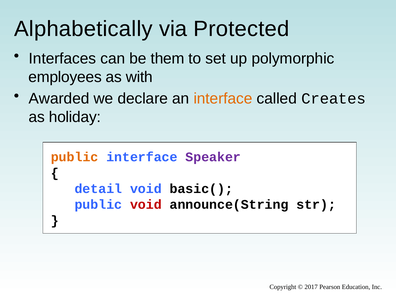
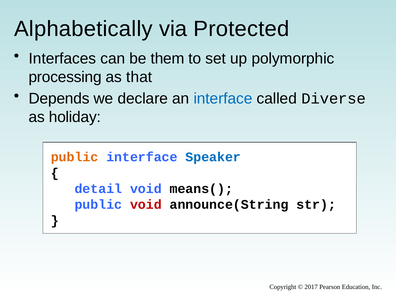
employees: employees -> processing
with: with -> that
Awarded: Awarded -> Depends
interface at (223, 99) colour: orange -> blue
Creates: Creates -> Diverse
Speaker colour: purple -> blue
basic(: basic( -> means(
